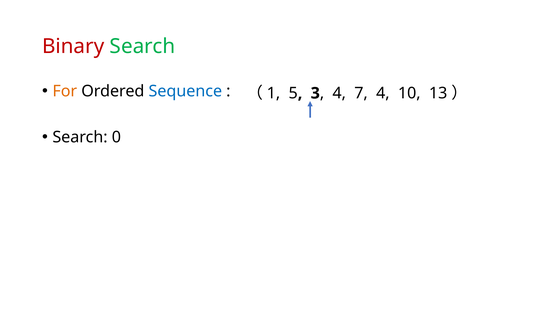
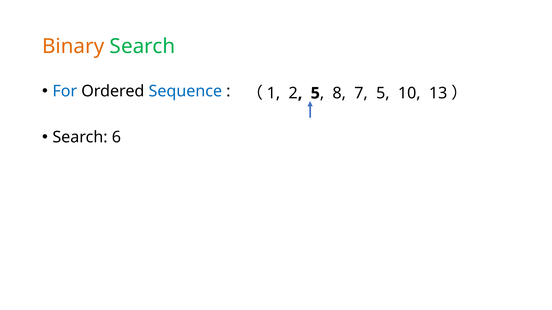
Binary colour: red -> orange
For colour: orange -> blue
5: 5 -> 2
3 at (315, 93): 3 -> 5
4 at (339, 93): 4 -> 8
7 4: 4 -> 5
0: 0 -> 6
